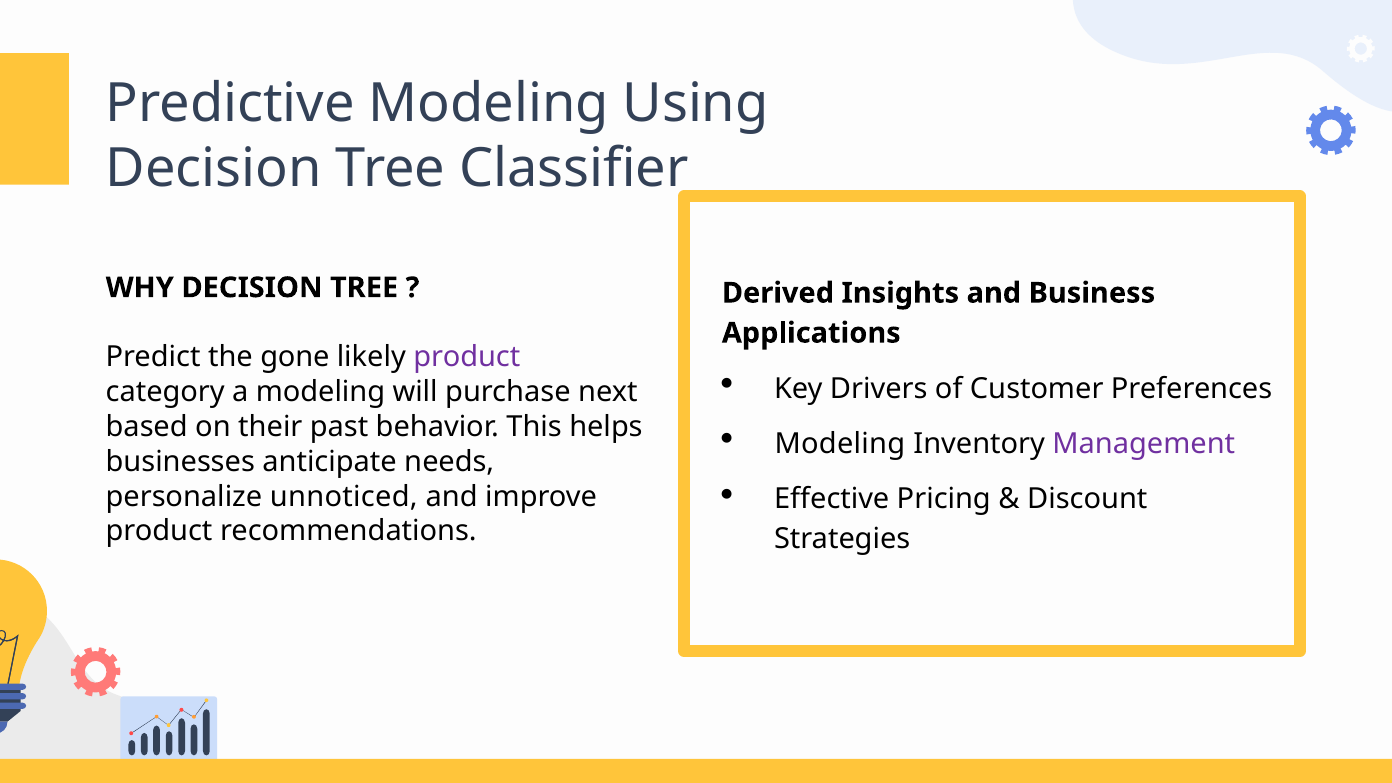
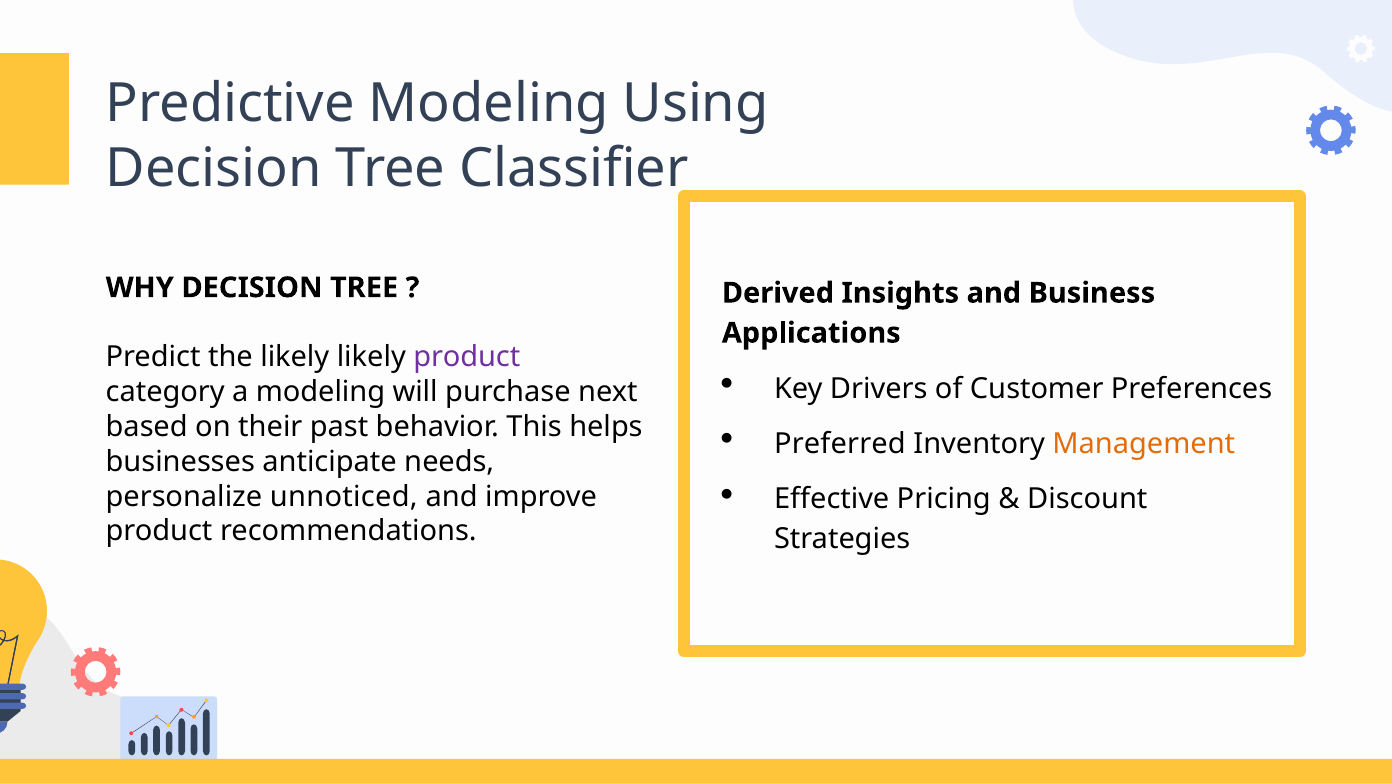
the gone: gone -> likely
Modeling at (840, 444): Modeling -> Preferred
Management colour: purple -> orange
